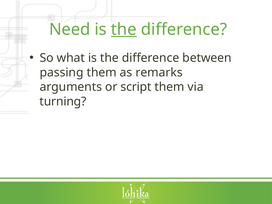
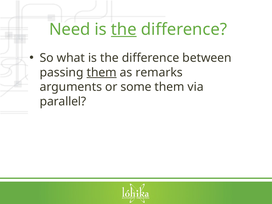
them at (102, 72) underline: none -> present
script: script -> some
turning: turning -> parallel
